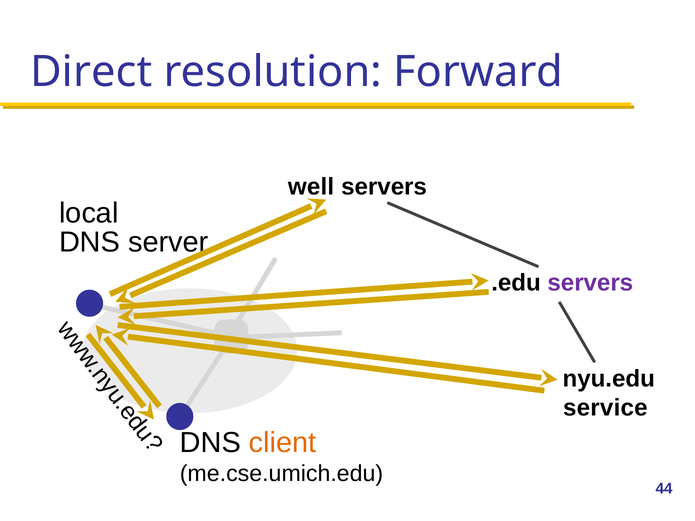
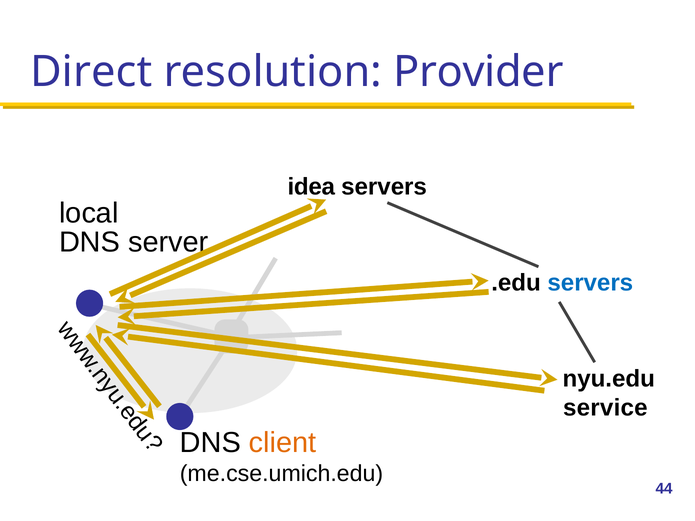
Forward: Forward -> Provider
well: well -> idea
servers at (590, 283) colour: purple -> blue
